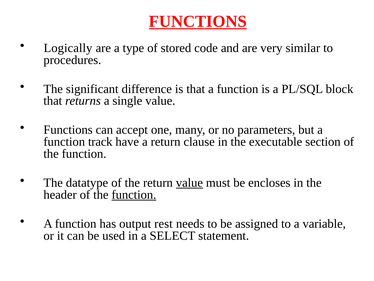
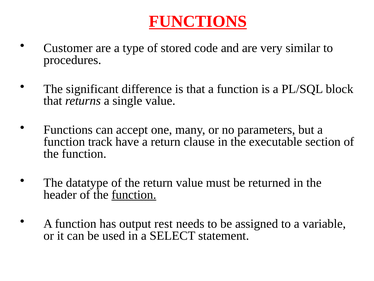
Logically: Logically -> Customer
value at (189, 182) underline: present -> none
encloses: encloses -> returned
